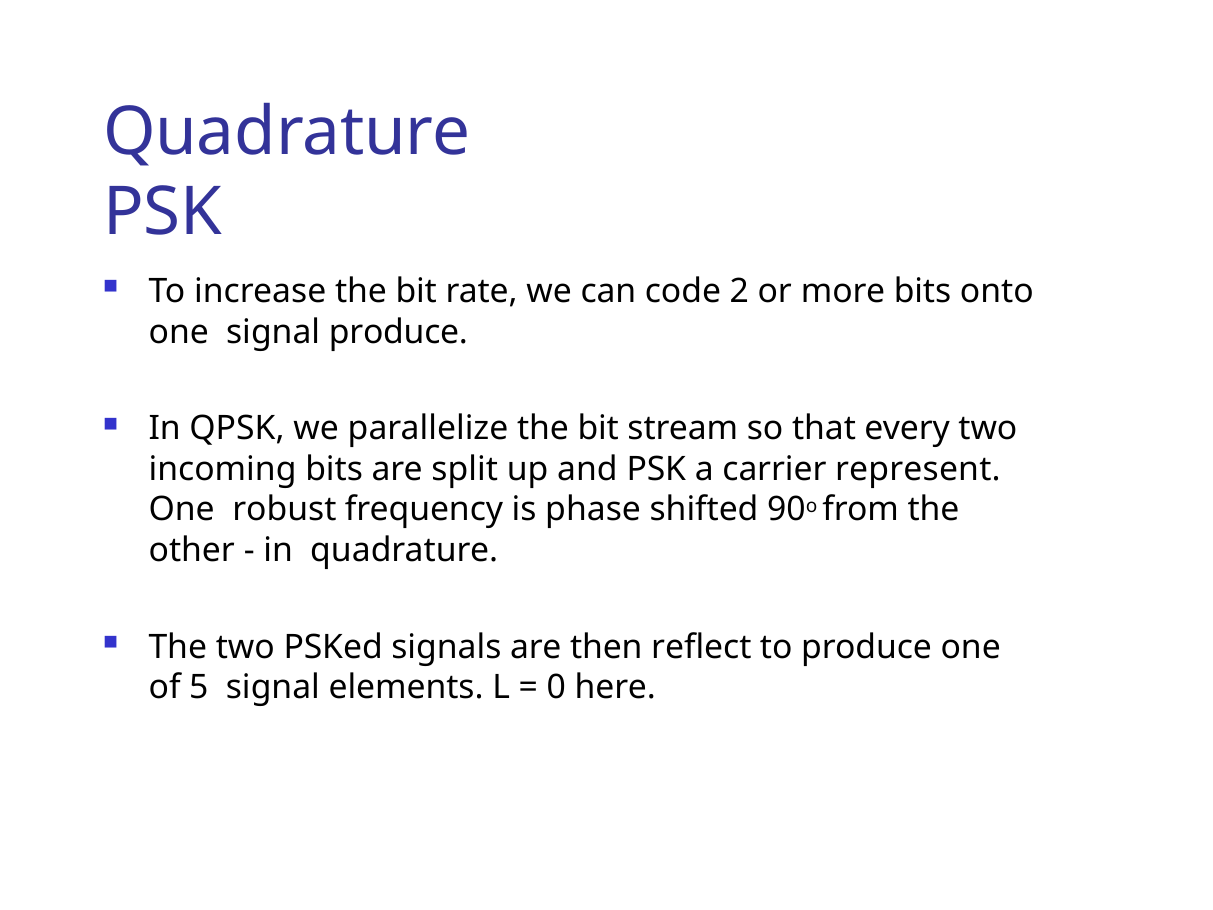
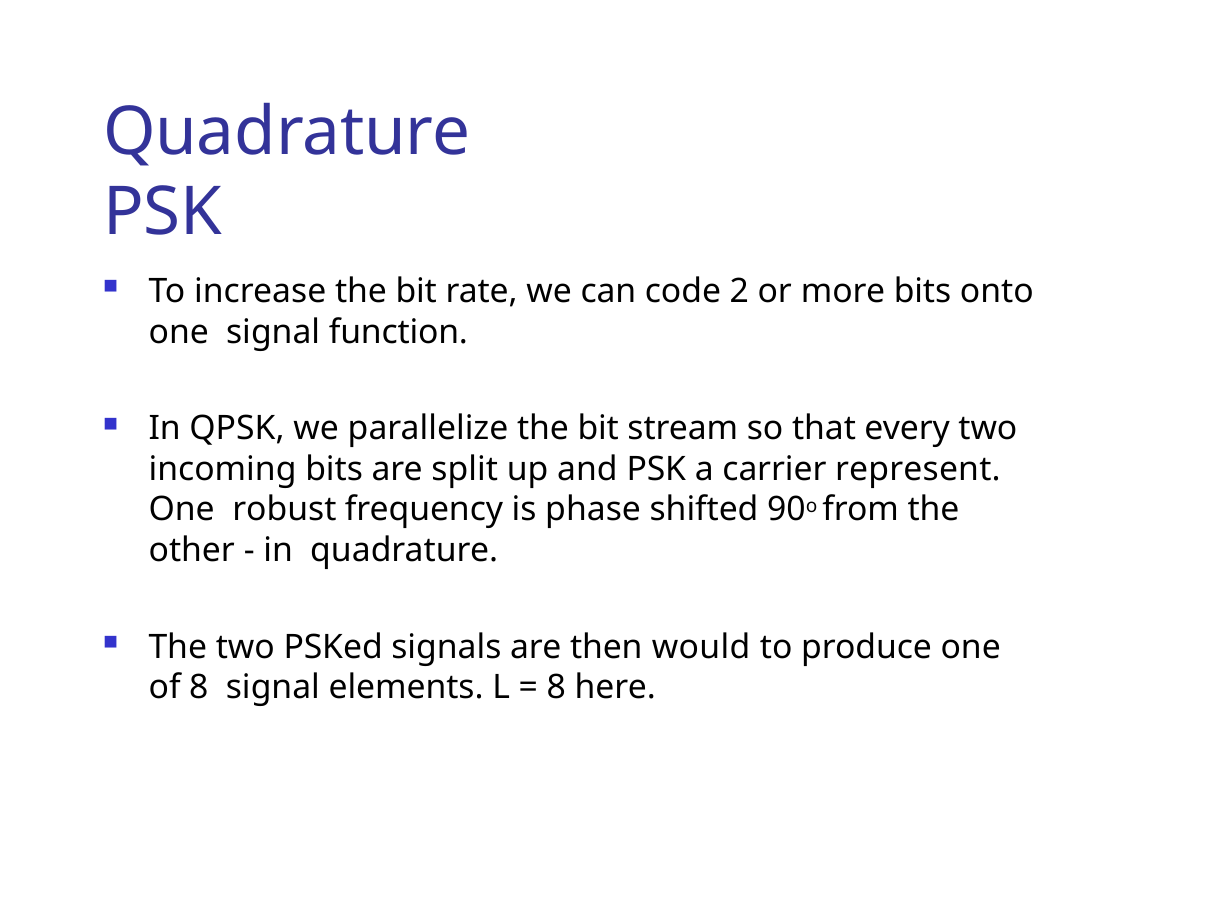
signal produce: produce -> function
reflect: reflect -> would
of 5: 5 -> 8
0 at (556, 687): 0 -> 8
